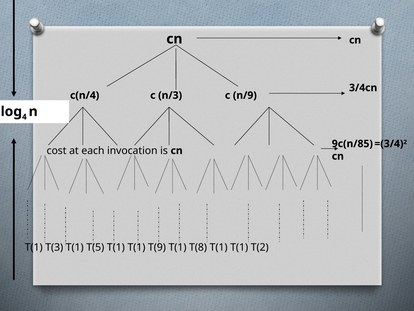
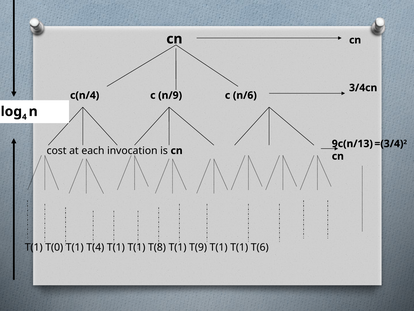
n/3: n/3 -> n/9
n/9: n/9 -> n/6
9c(n/85: 9c(n/85 -> 9c(n/13
T(3: T(3 -> T(0
T(5: T(5 -> T(4
T(9: T(9 -> T(8
T(8: T(8 -> T(9
T(2: T(2 -> T(6
